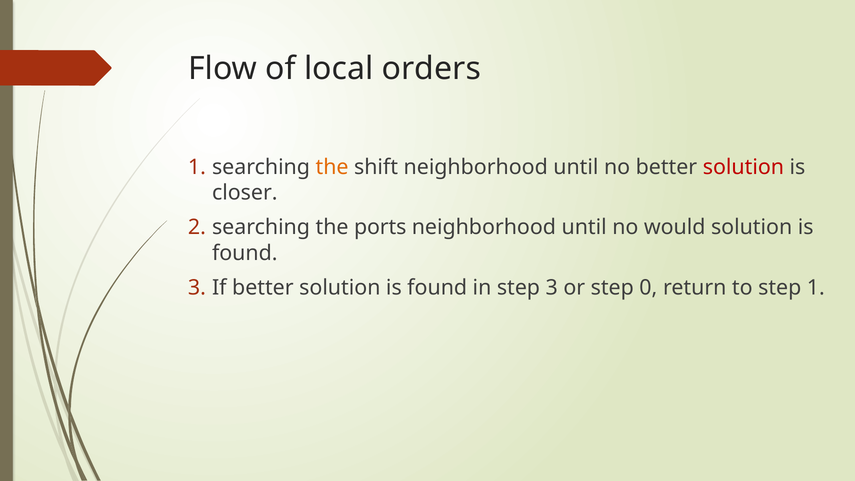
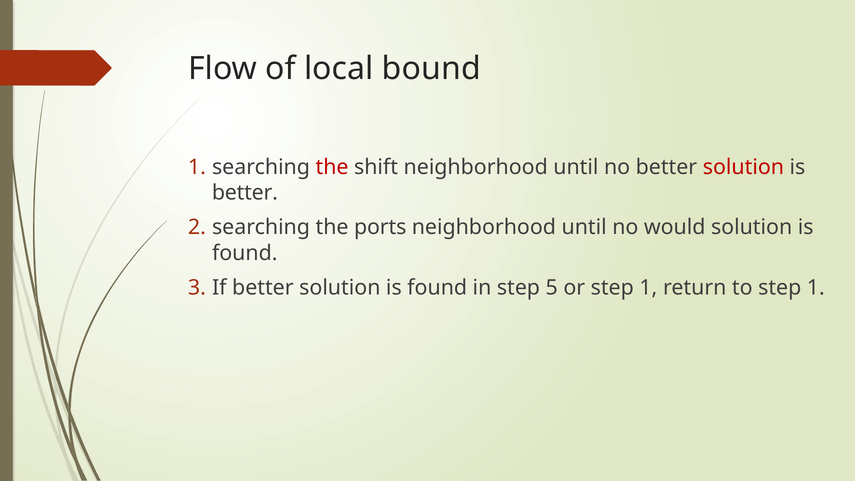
orders: orders -> bound
the at (332, 167) colour: orange -> red
closer at (245, 193): closer -> better
step 3: 3 -> 5
or step 0: 0 -> 1
